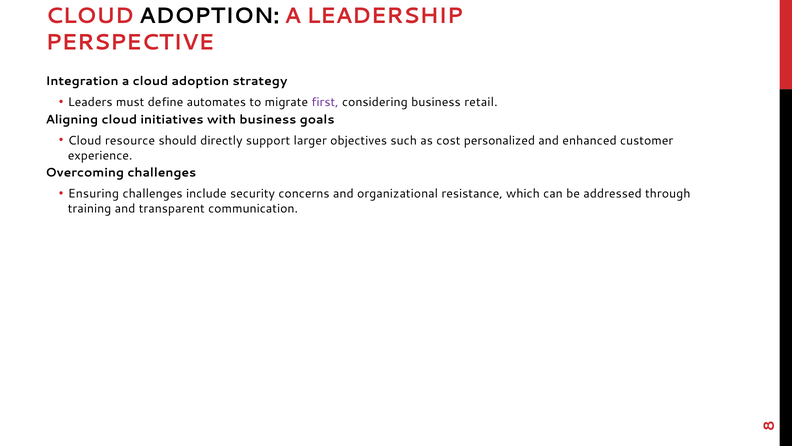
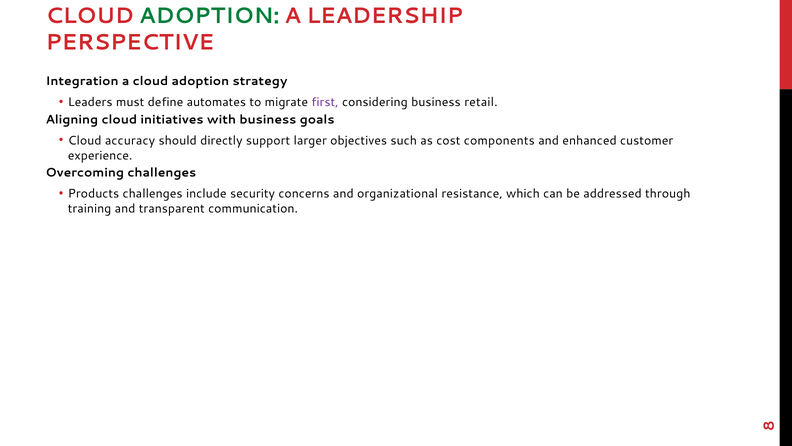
ADOPTION at (209, 16) colour: black -> green
resource: resource -> accuracy
personalized: personalized -> components
Ensuring: Ensuring -> Products
